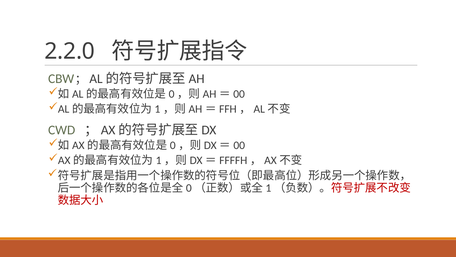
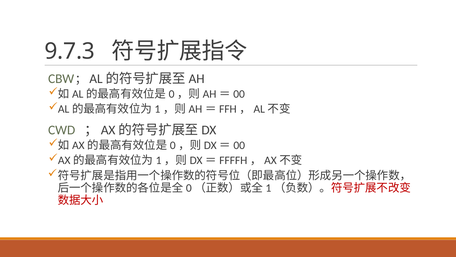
2.2.0: 2.2.0 -> 9.7.3
